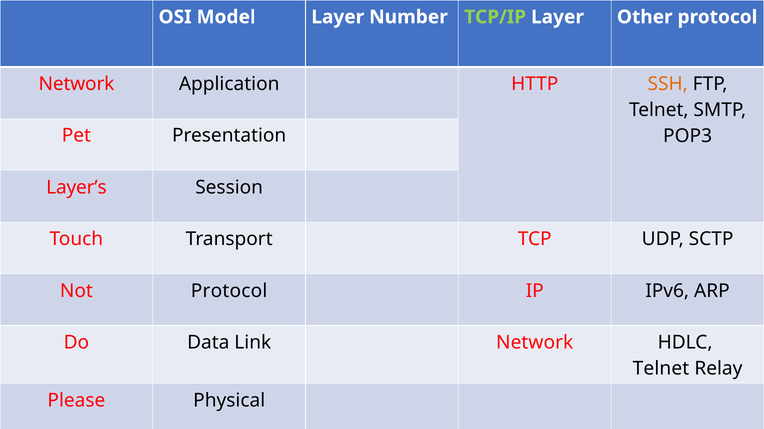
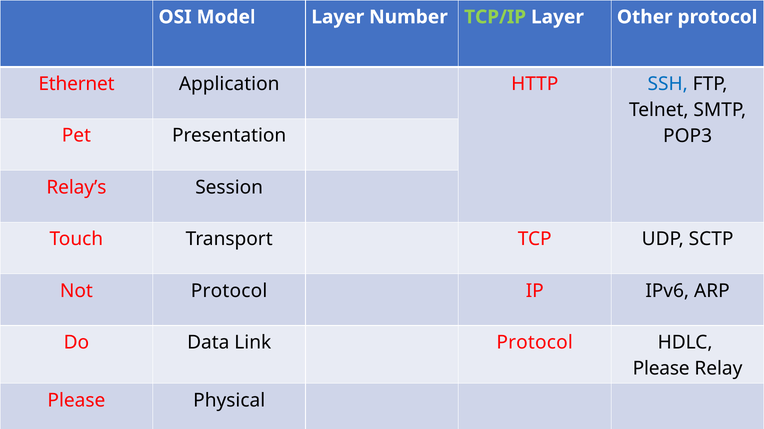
Network at (76, 84): Network -> Ethernet
SSH colour: orange -> blue
Layer’s: Layer’s -> Relay’s
Link Network: Network -> Protocol
Telnet at (661, 369): Telnet -> Please
